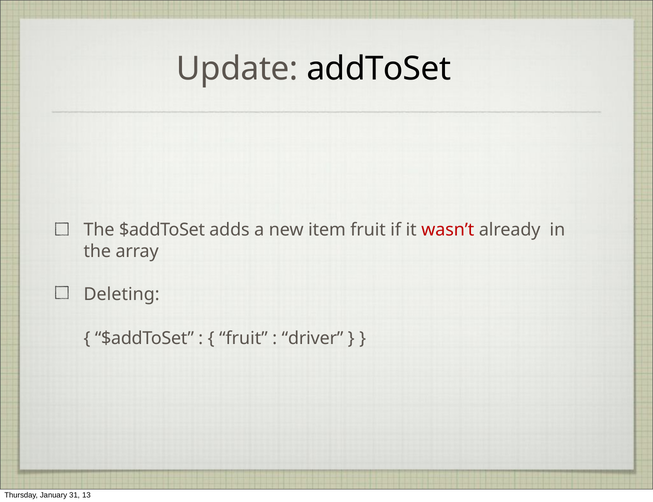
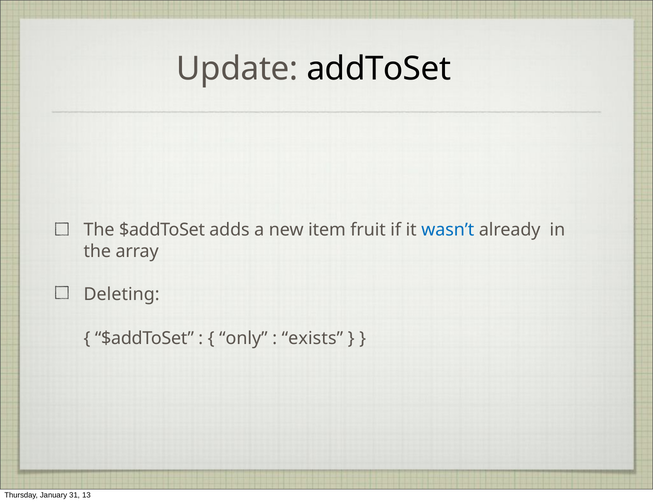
wasn’t colour: red -> blue
fruit at (243, 339): fruit -> only
driver: driver -> exists
